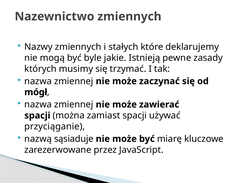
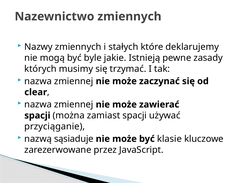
mógł: mógł -> clear
miarę: miarę -> klasie
